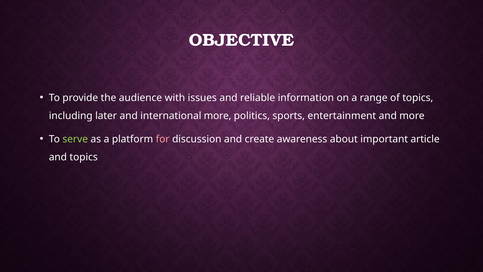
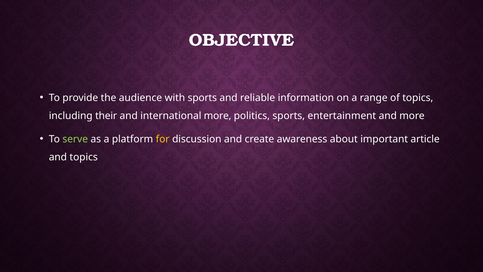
with issues: issues -> sports
later: later -> their
for colour: pink -> yellow
